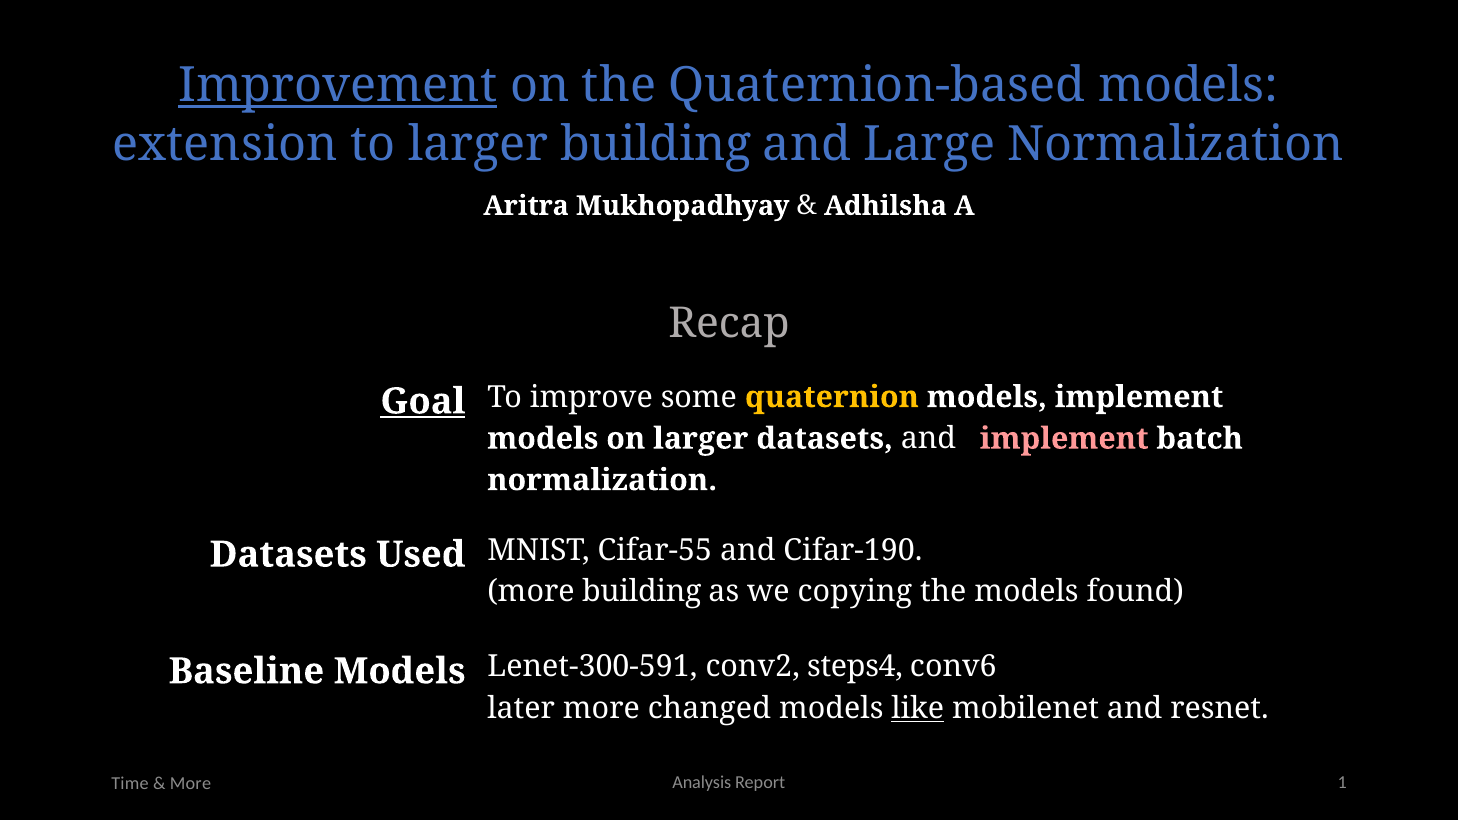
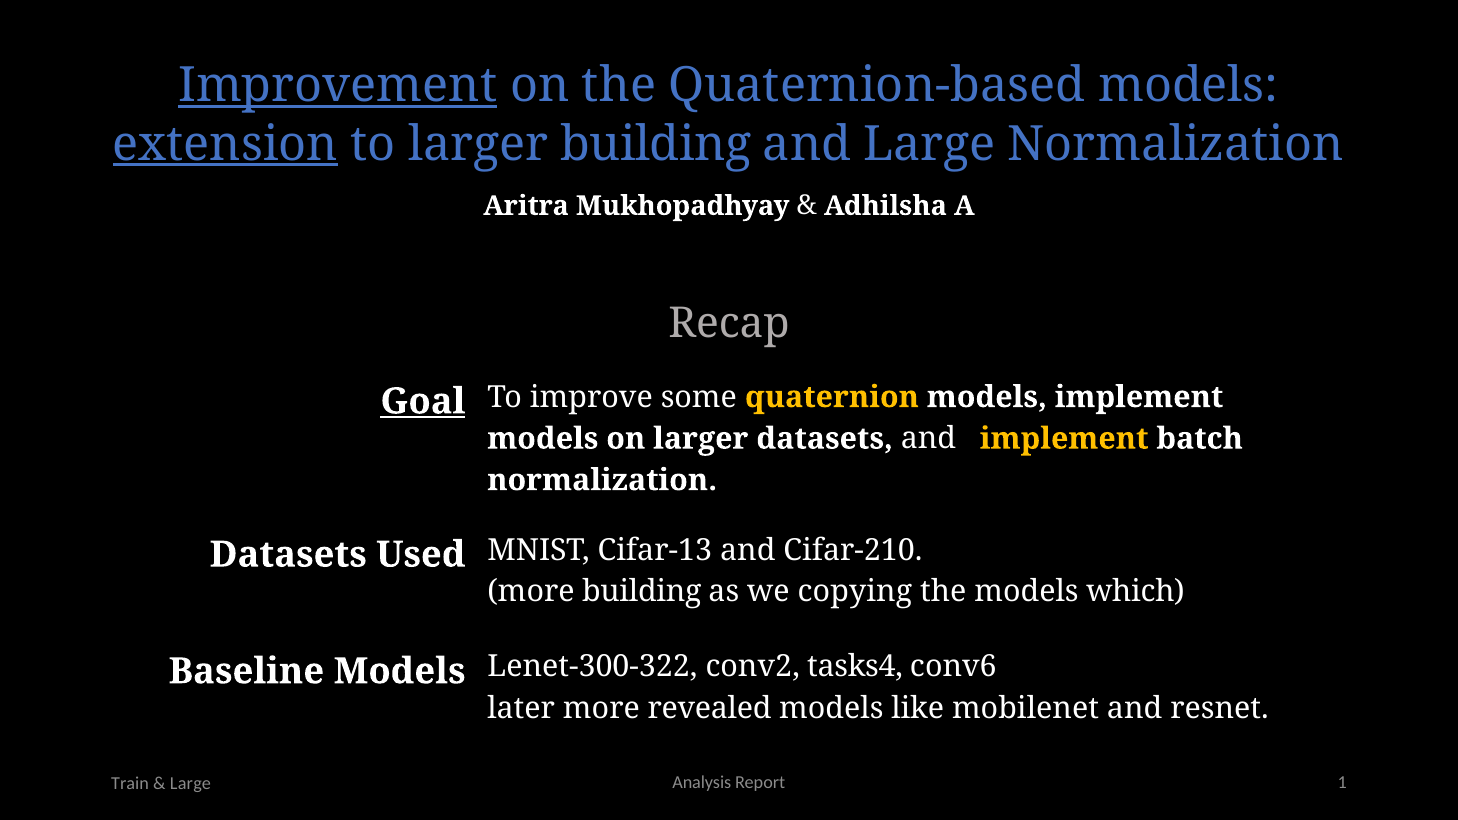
extension underline: none -> present
implement at (1064, 439) colour: pink -> yellow
Cifar-55: Cifar-55 -> Cifar-13
Cifar-190: Cifar-190 -> Cifar-210
found: found -> which
Lenet-300-591: Lenet-300-591 -> Lenet-300-322
steps4: steps4 -> tasks4
changed: changed -> revealed
like underline: present -> none
Time: Time -> Train
More at (191, 783): More -> Large
